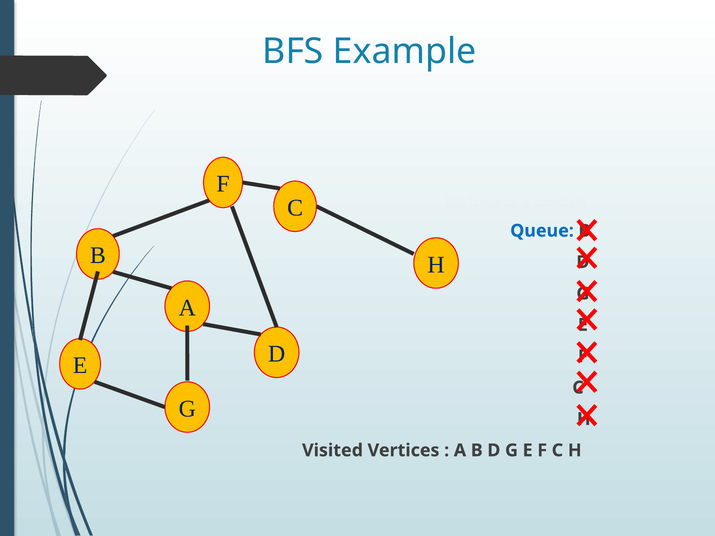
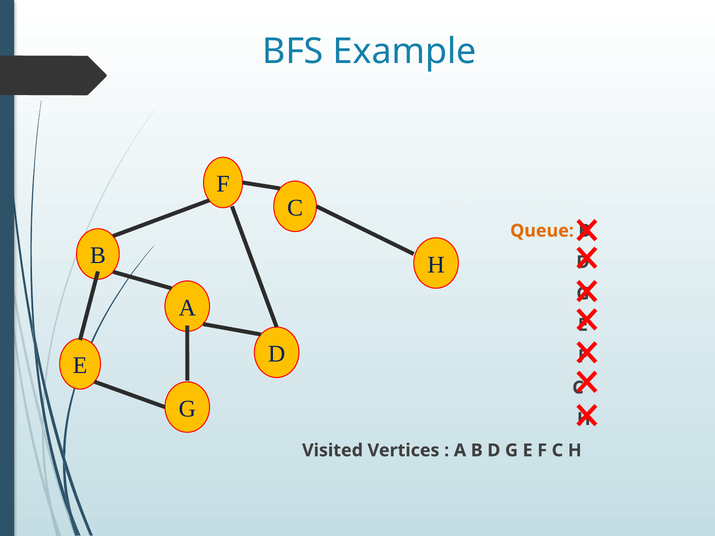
Queue colour: blue -> orange
